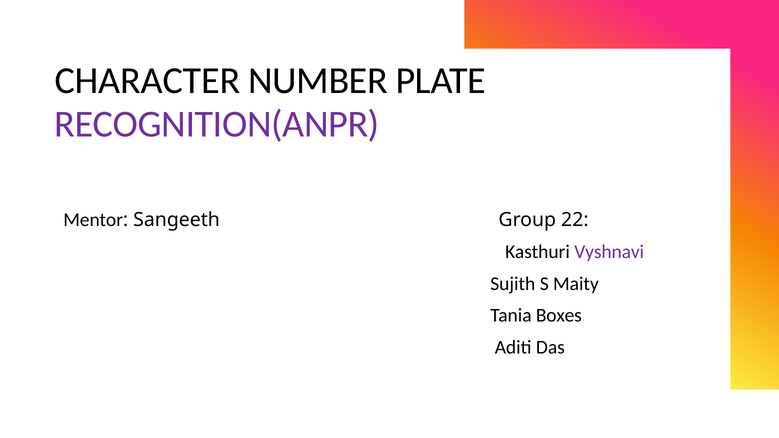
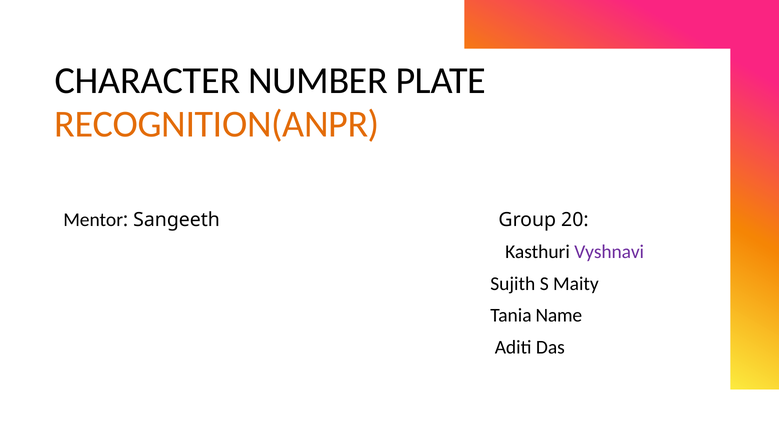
RECOGNITION(ANPR colour: purple -> orange
22: 22 -> 20
Boxes: Boxes -> Name
